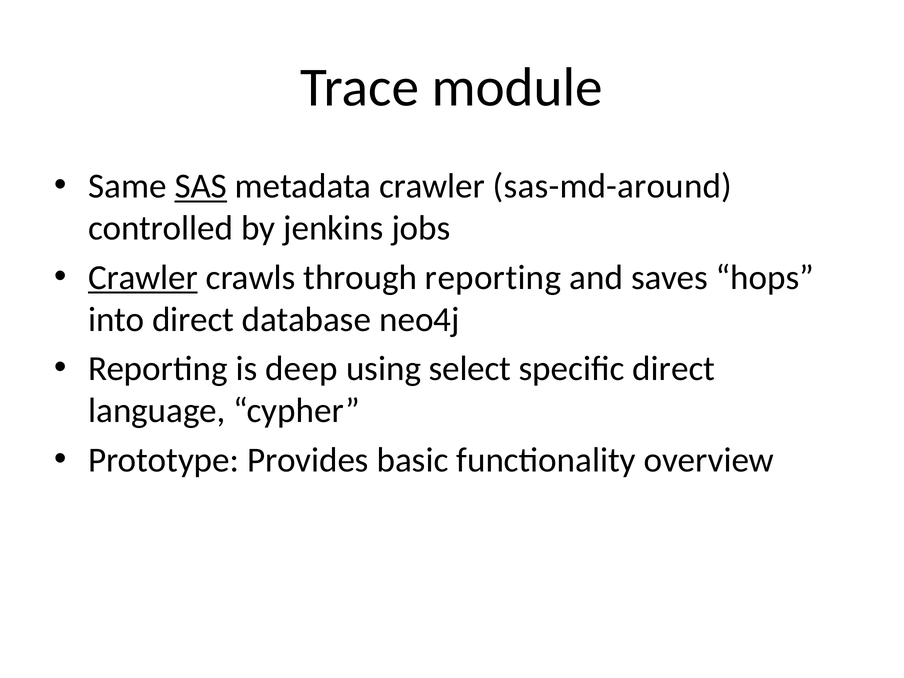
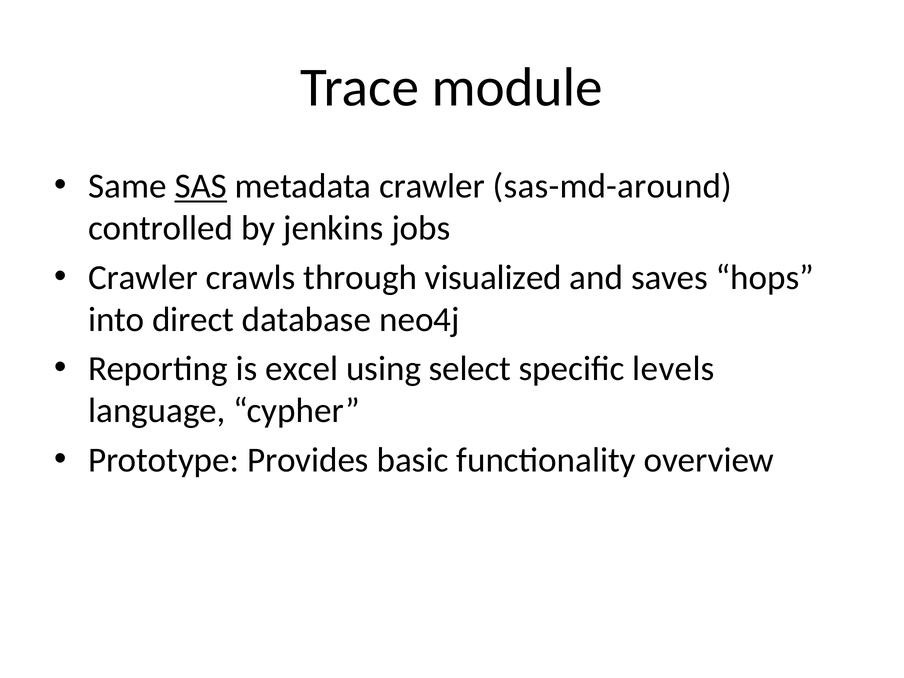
Crawler at (143, 277) underline: present -> none
through reporting: reporting -> visualized
deep: deep -> excel
specific direct: direct -> levels
